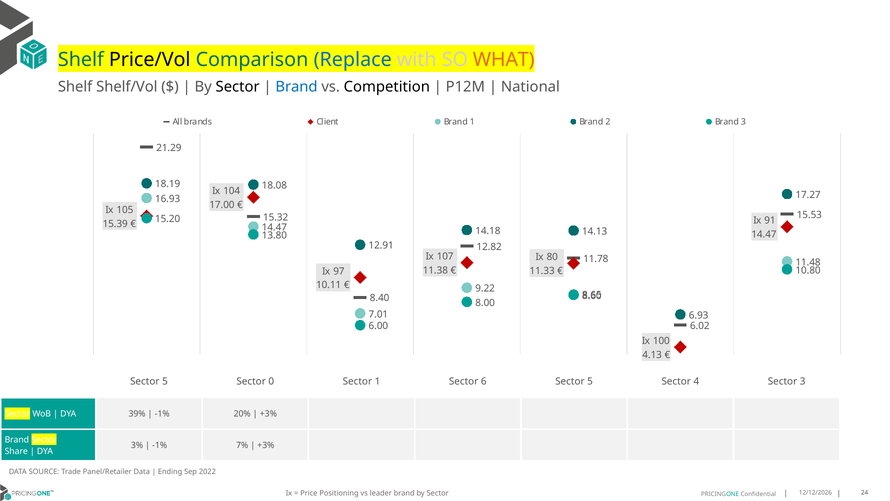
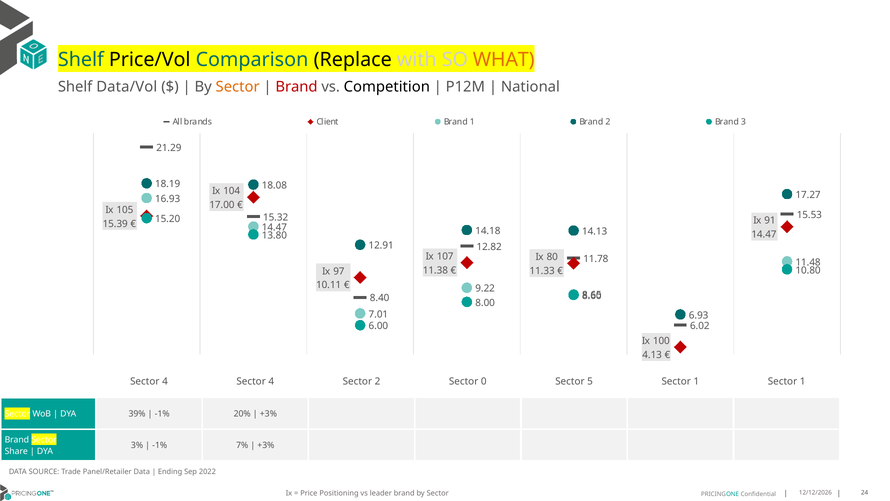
Replace colour: blue -> black
Shelf/Vol: Shelf/Vol -> Data/Vol
Sector at (238, 87) colour: black -> orange
Brand at (297, 87) colour: blue -> red
5 at (165, 381): 5 -> 4
0 at (271, 381): 0 -> 4
Sector 1: 1 -> 2
6: 6 -> 0
5 Sector 4: 4 -> 1
3 at (803, 381): 3 -> 1
